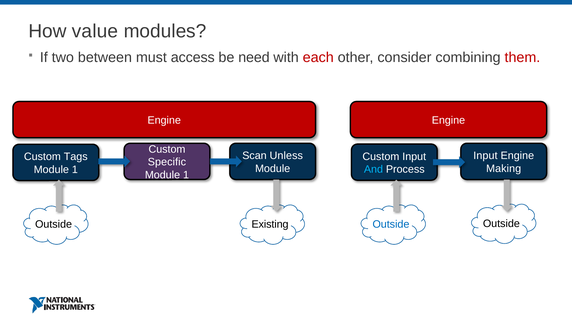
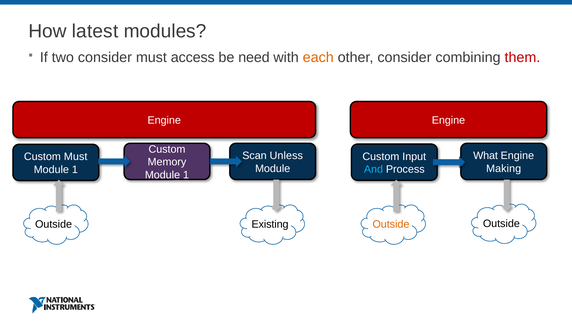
value: value -> latest
two between: between -> consider
each colour: red -> orange
Input at (485, 156): Input -> What
Custom Tags: Tags -> Must
Specific: Specific -> Memory
Outside at (391, 224) colour: blue -> orange
